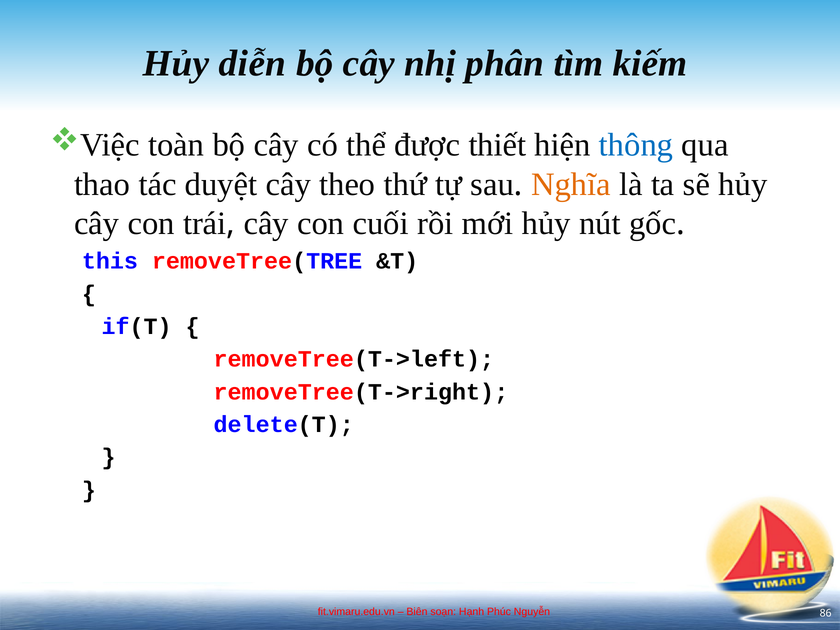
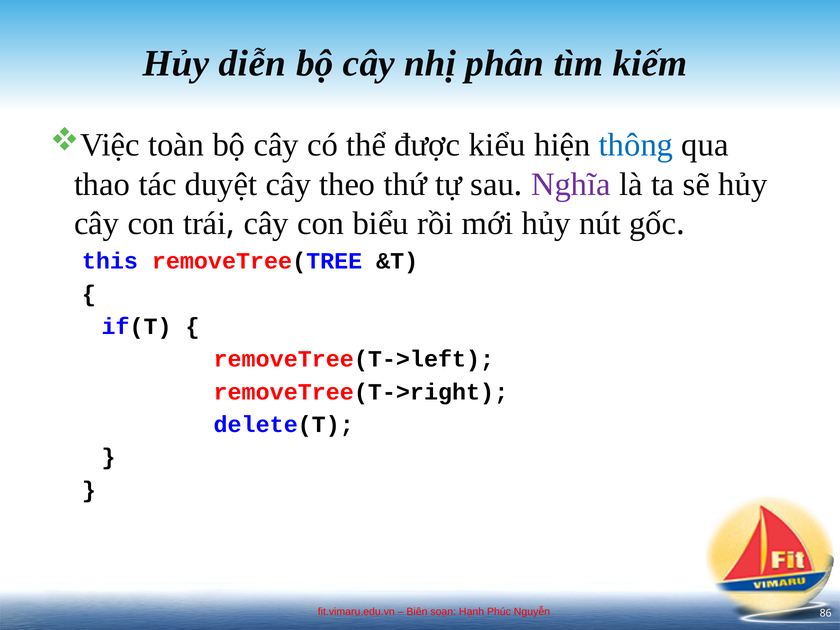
thiết: thiết -> kiểu
Nghĩa colour: orange -> purple
cuối: cuối -> biểu
